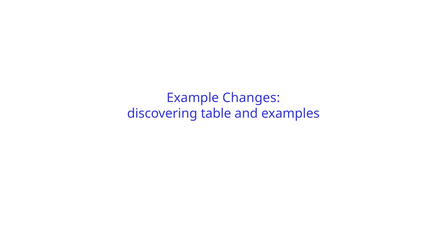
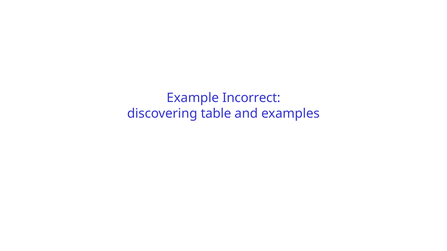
Changes: Changes -> Incorrect
